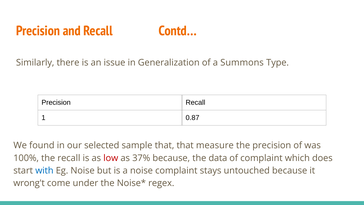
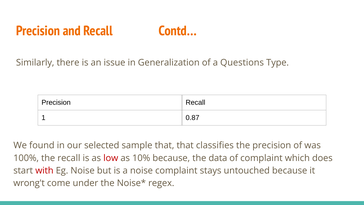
Summons: Summons -> Questions
measure: measure -> classifies
37%: 37% -> 10%
with colour: blue -> red
